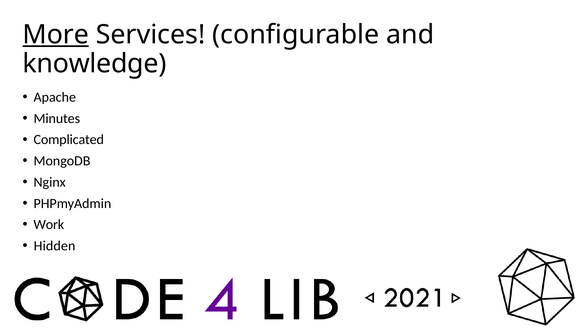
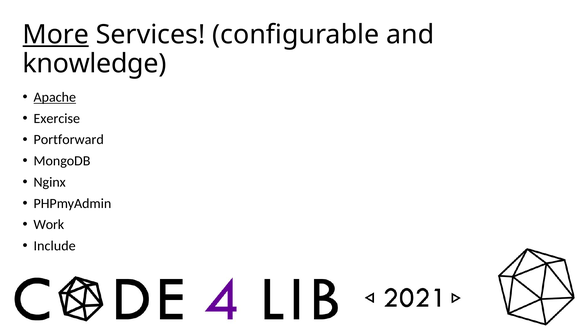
Apache underline: none -> present
Minutes: Minutes -> Exercise
Complicated: Complicated -> Portforward
Hidden: Hidden -> Include
